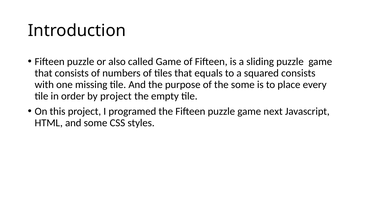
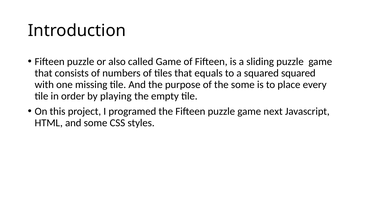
squared consists: consists -> squared
by project: project -> playing
